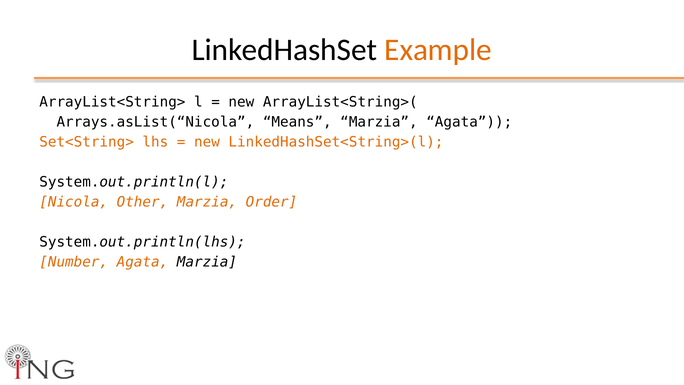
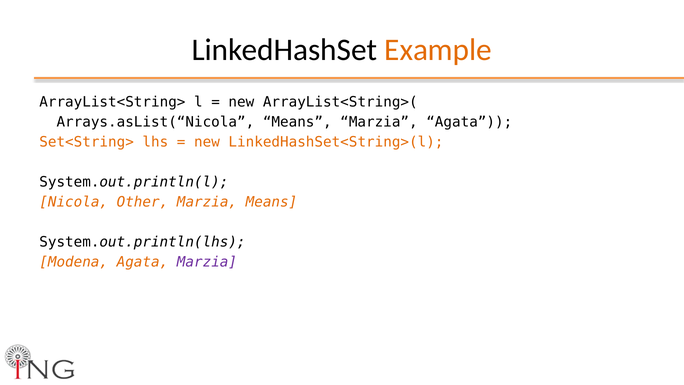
Marzia Order: Order -> Means
Number: Number -> Modena
Marzia at (207, 262) colour: black -> purple
